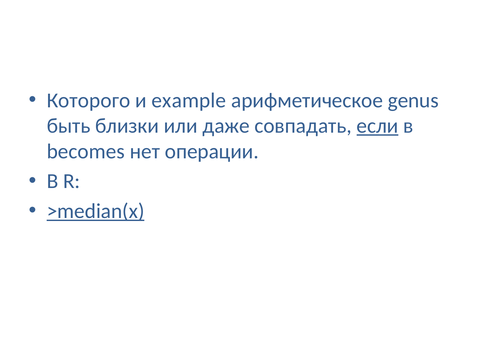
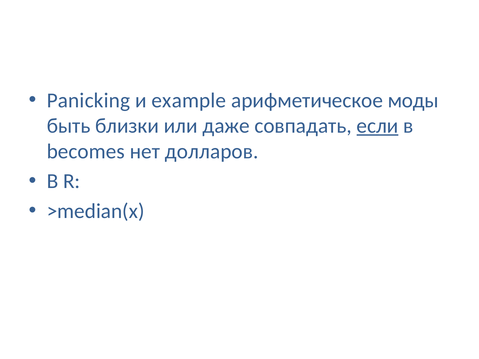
Которого: Которого -> Panicking
genus: genus -> моды
операции: операции -> долларов
>median(x underline: present -> none
